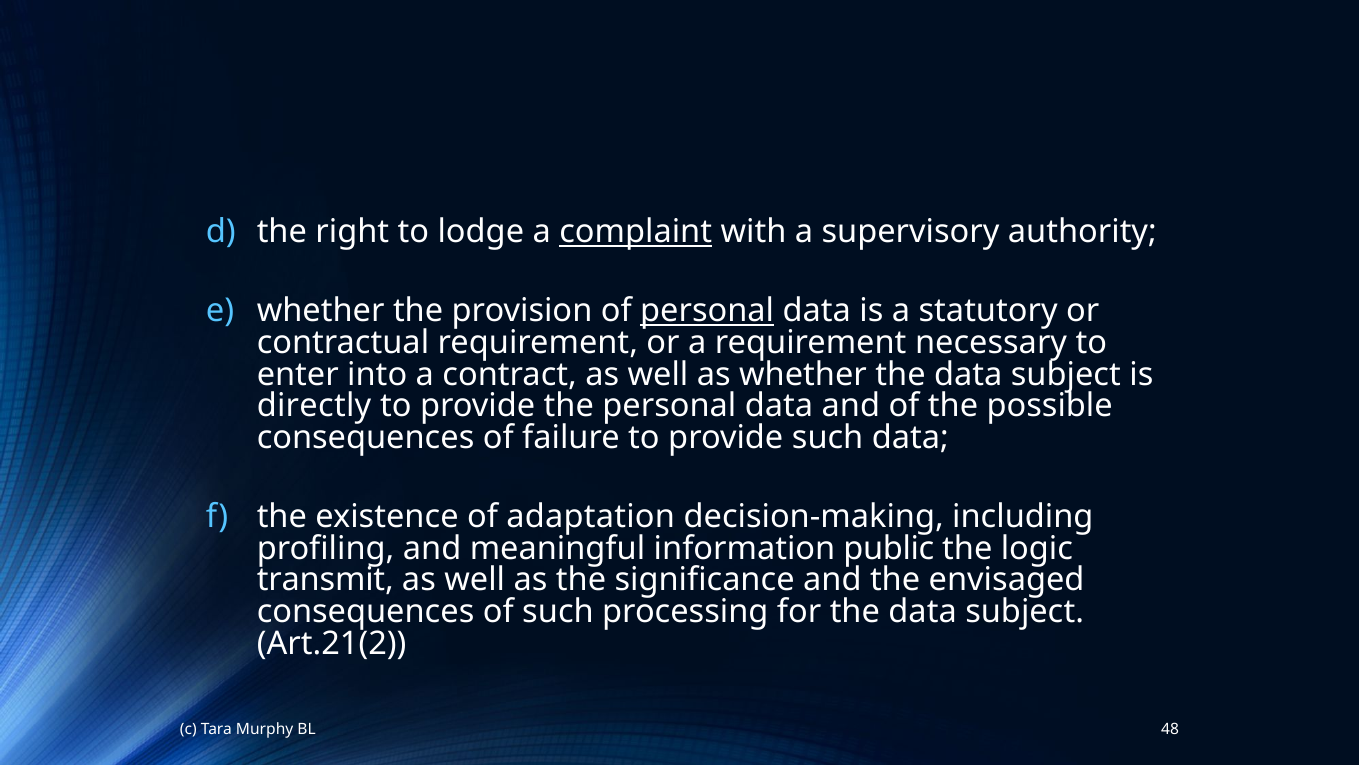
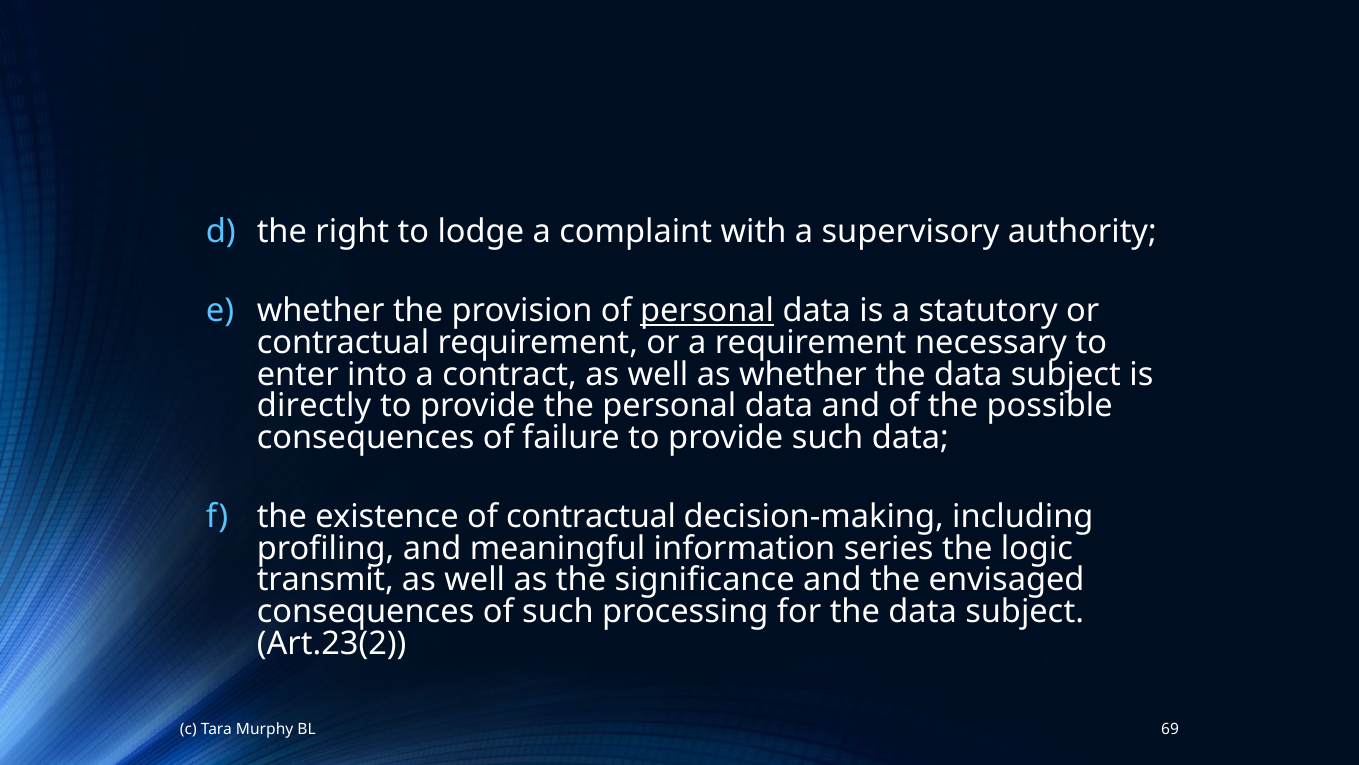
complaint underline: present -> none
of adaptation: adaptation -> contractual
public: public -> series
Art.21(2: Art.21(2 -> Art.23(2
48: 48 -> 69
